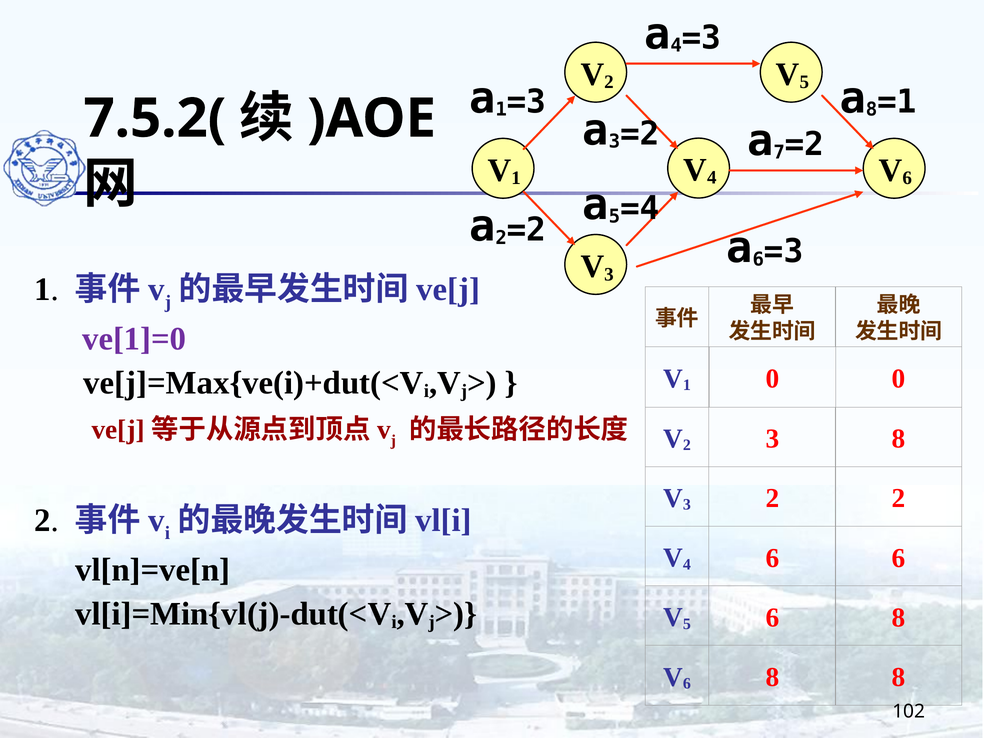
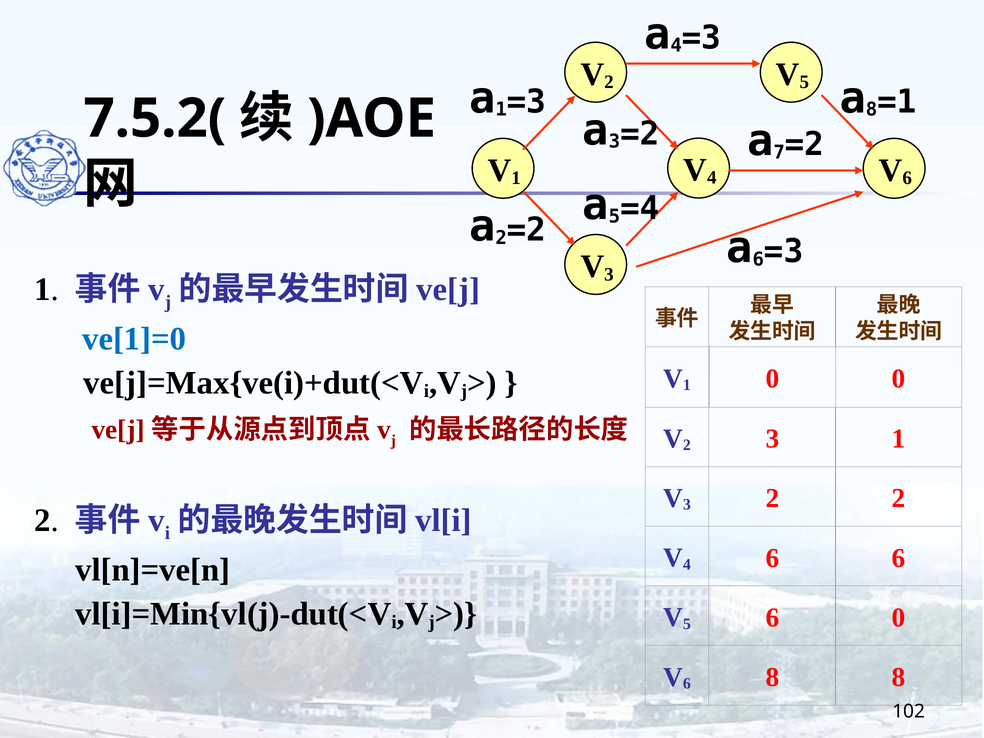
ve[1]=0 colour: purple -> blue
3 8: 8 -> 1
8 at (899, 618): 8 -> 0
